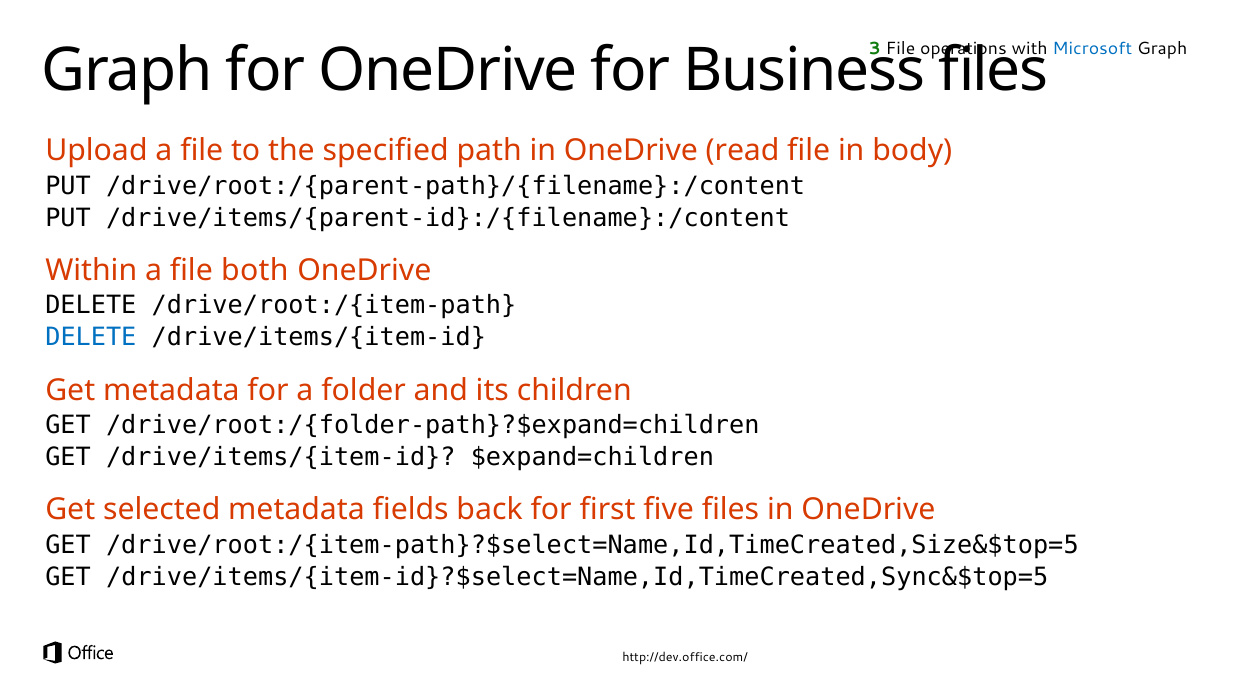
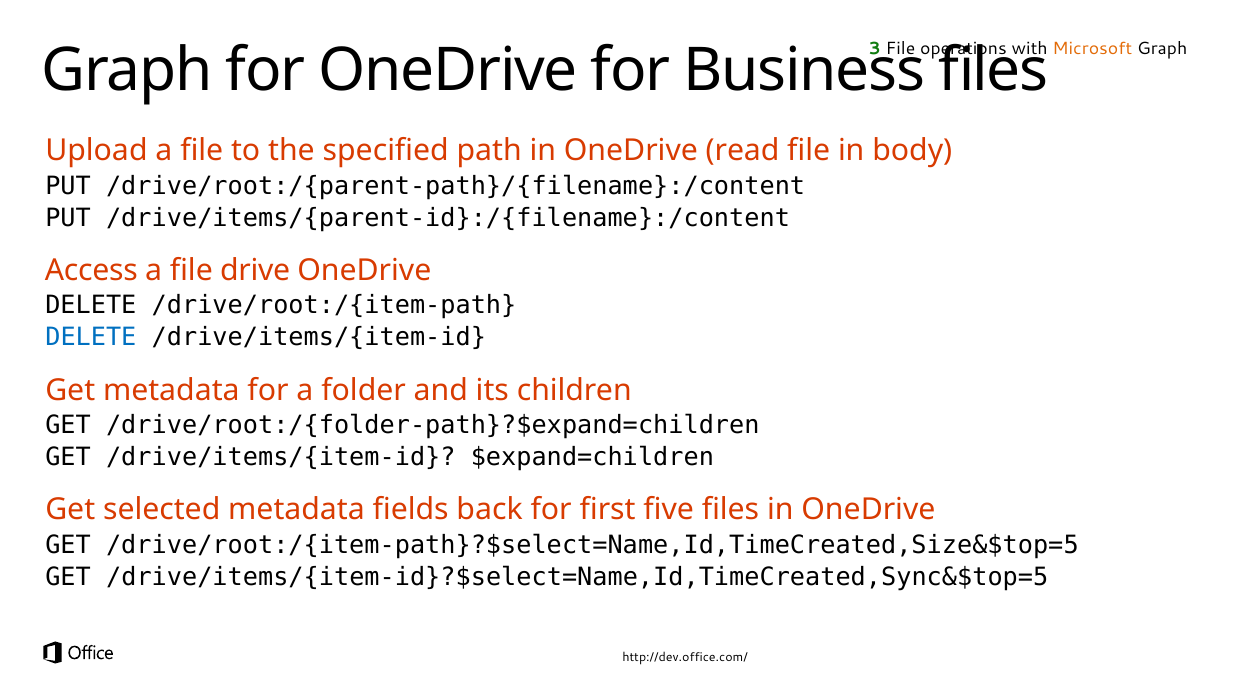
Microsoft colour: blue -> orange
Within: Within -> Access
both: both -> drive
